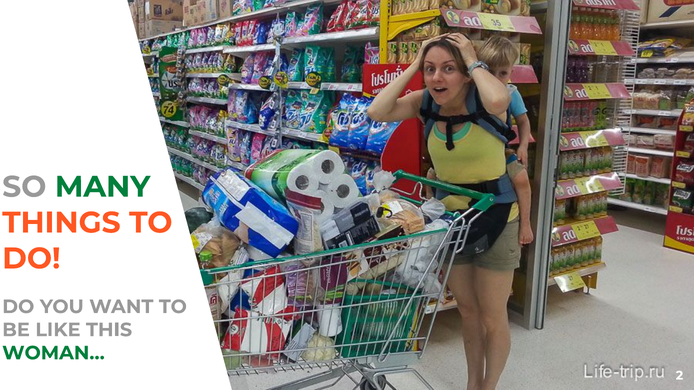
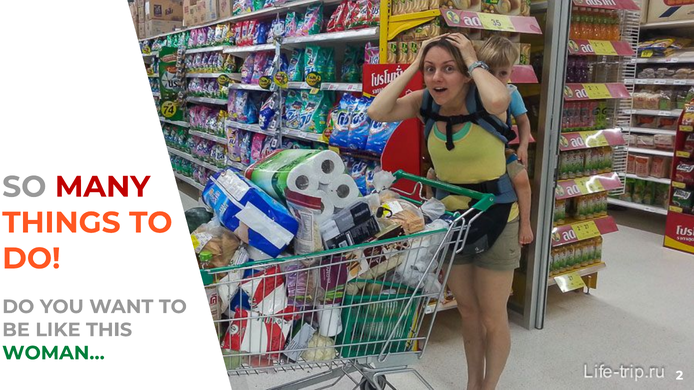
MANY colour: green -> red
